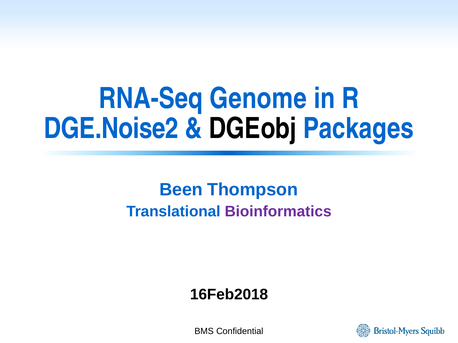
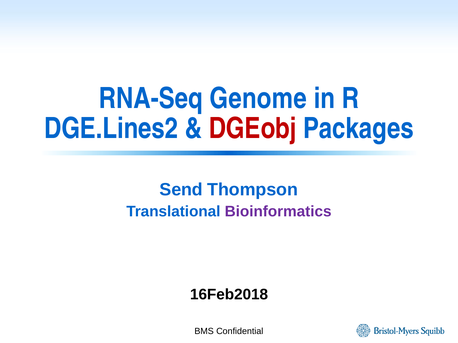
DGE.Noise2: DGE.Noise2 -> DGE.Lines2
DGEobj colour: black -> red
Been: Been -> Send
